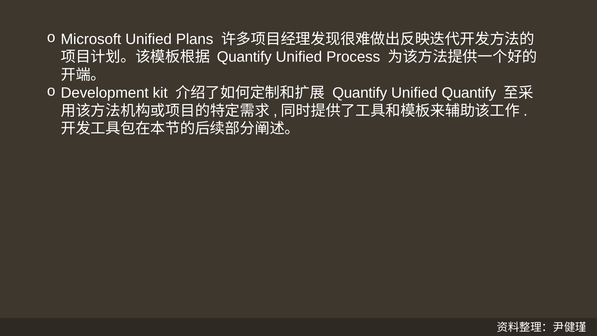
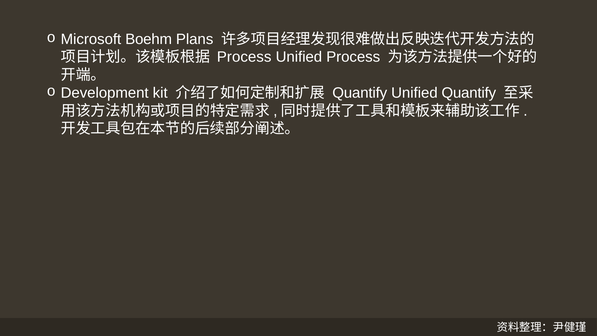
Microsoft Unified: Unified -> Boehm
Quantify at (244, 57): Quantify -> Process
